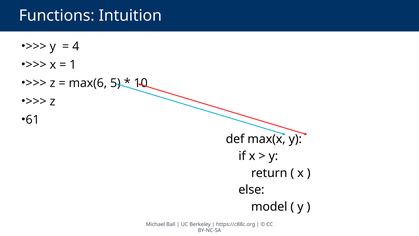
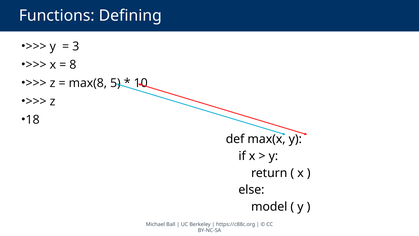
Intuition: Intuition -> Defining
4: 4 -> 3
1: 1 -> 8
max(6: max(6 -> max(8
61: 61 -> 18
